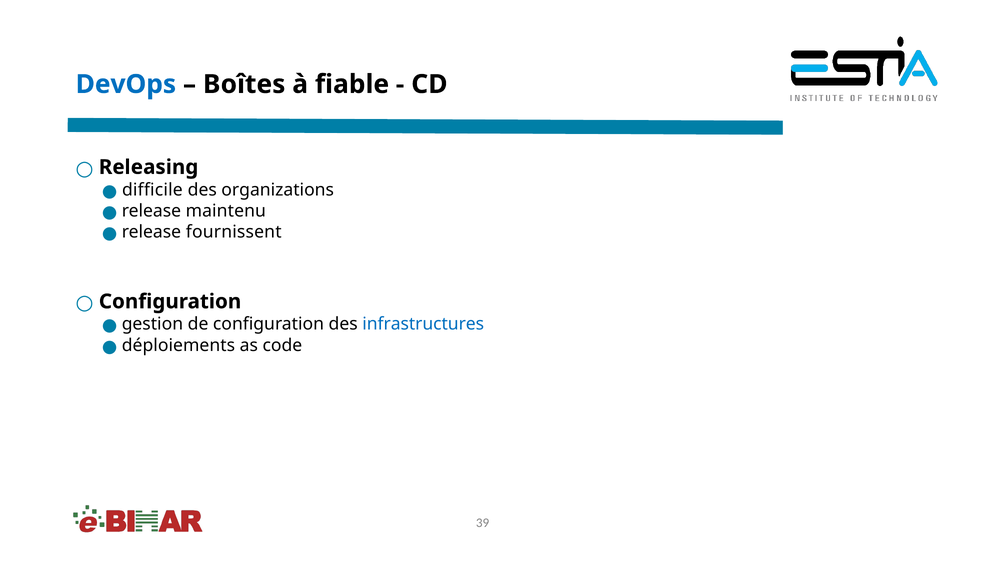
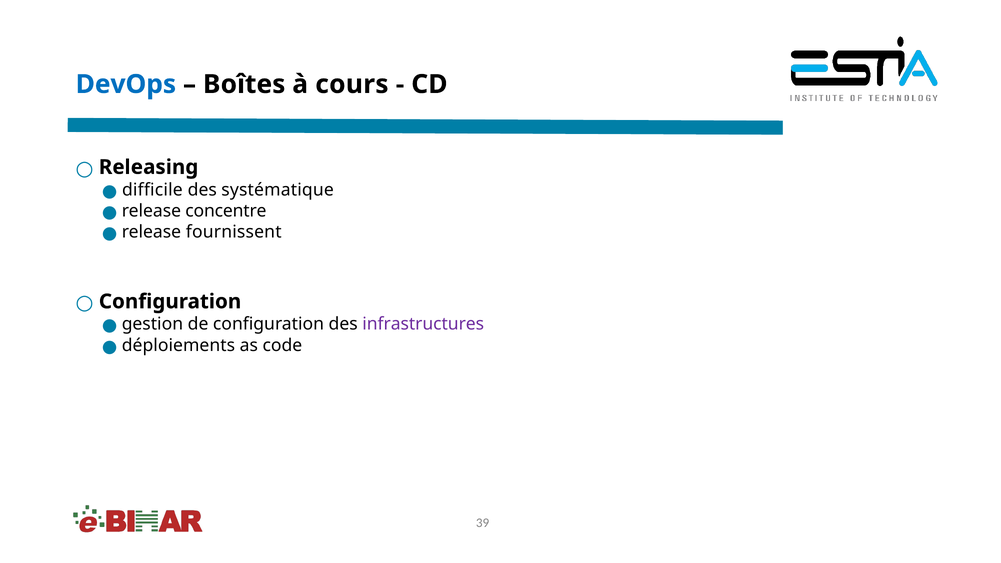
fiable: fiable -> cours
organizations: organizations -> systématique
maintenu: maintenu -> concentre
infrastructures colour: blue -> purple
